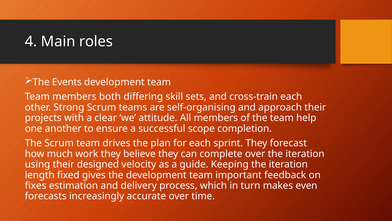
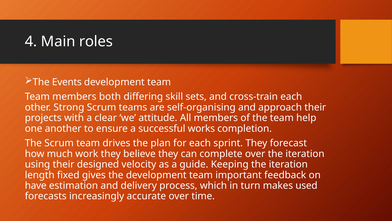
scope: scope -> works
fixes: fixes -> have
even: even -> used
